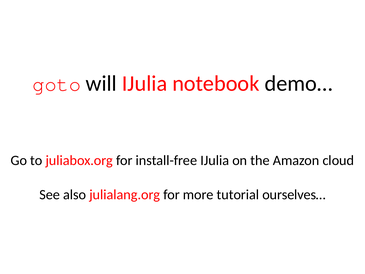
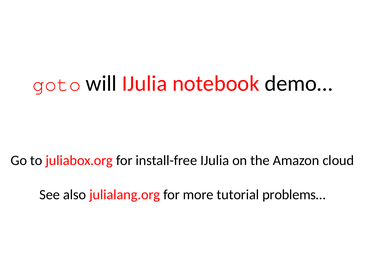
ourselves…: ourselves… -> problems…
